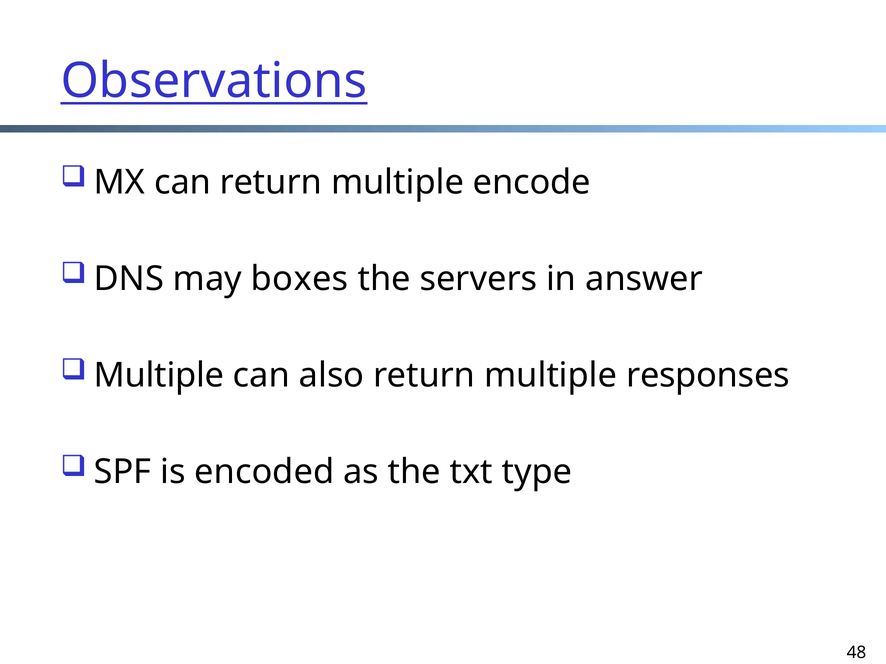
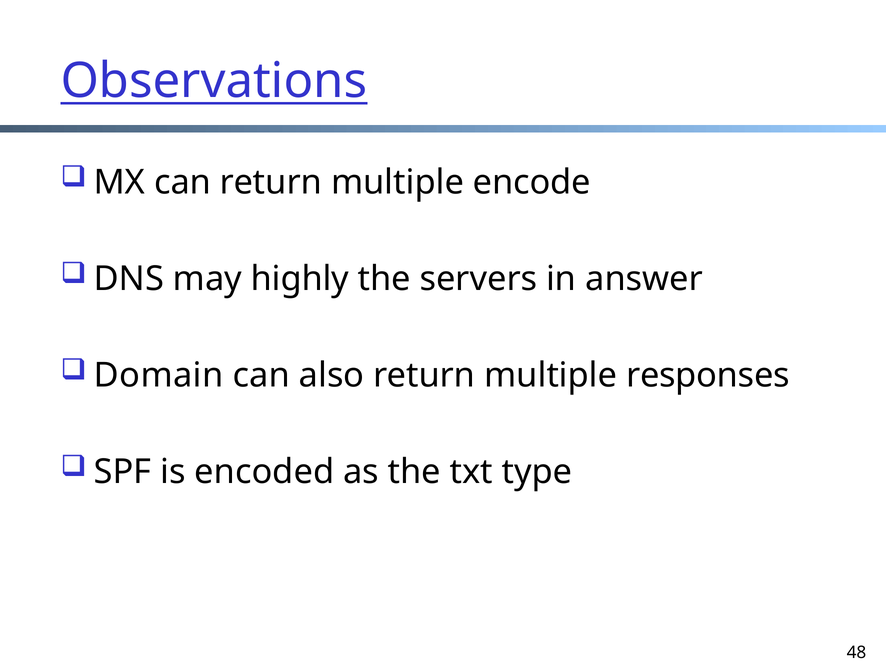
boxes: boxes -> highly
Multiple at (159, 376): Multiple -> Domain
